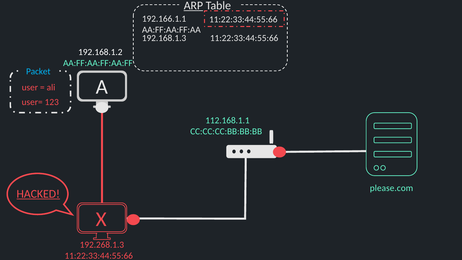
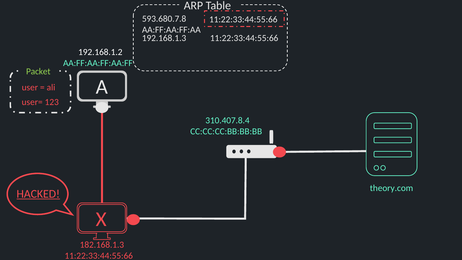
ARP underline: present -> none
192.166.1.1: 192.166.1.1 -> 593.680.7.8
Packet colour: light blue -> light green
112.168.1.1: 112.168.1.1 -> 310.407.8.4
please.com: please.com -> theory.com
192.268.1.3: 192.268.1.3 -> 182.168.1.3
